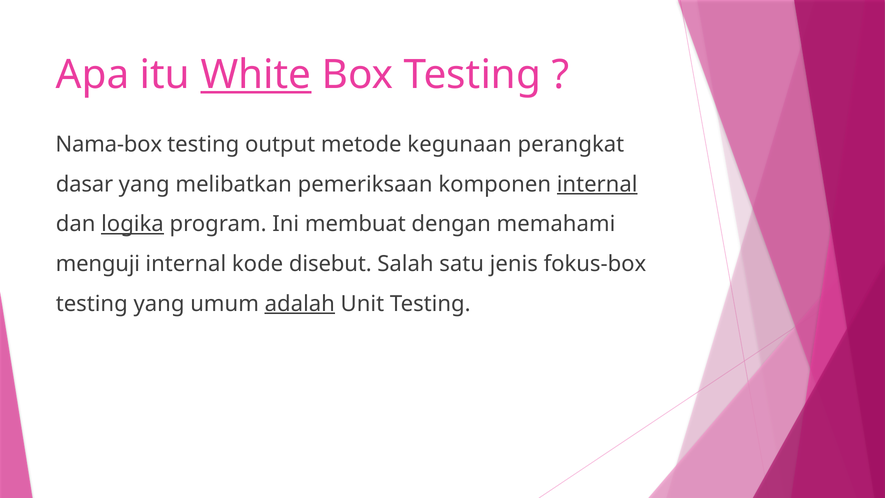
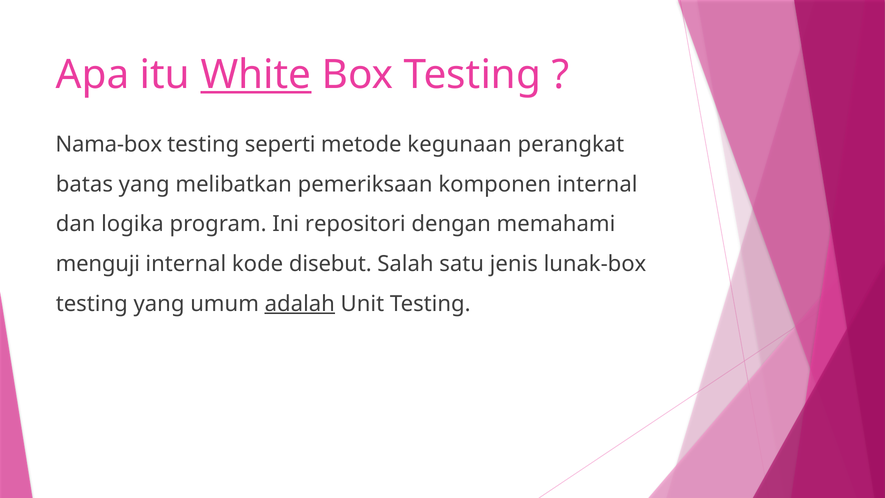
output: output -> seperti
dasar: dasar -> batas
internal at (597, 184) underline: present -> none
logika underline: present -> none
membuat: membuat -> repositori
fokus-box: fokus-box -> lunak-box
